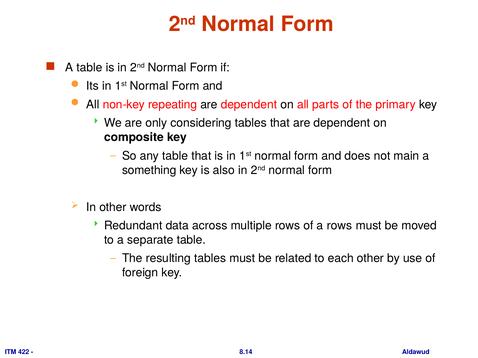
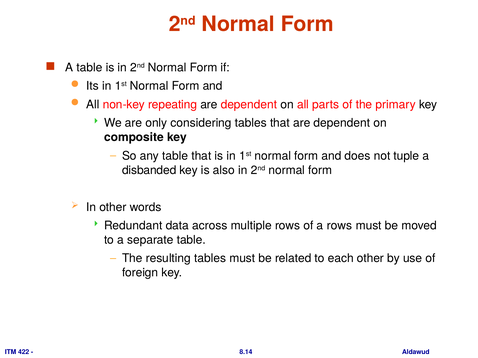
main: main -> tuple
something: something -> disbanded
